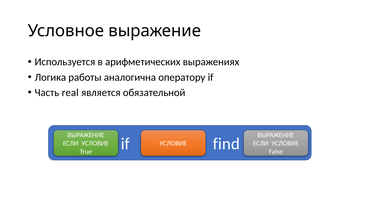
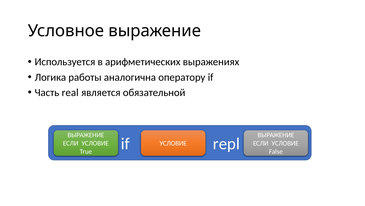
find: find -> repl
